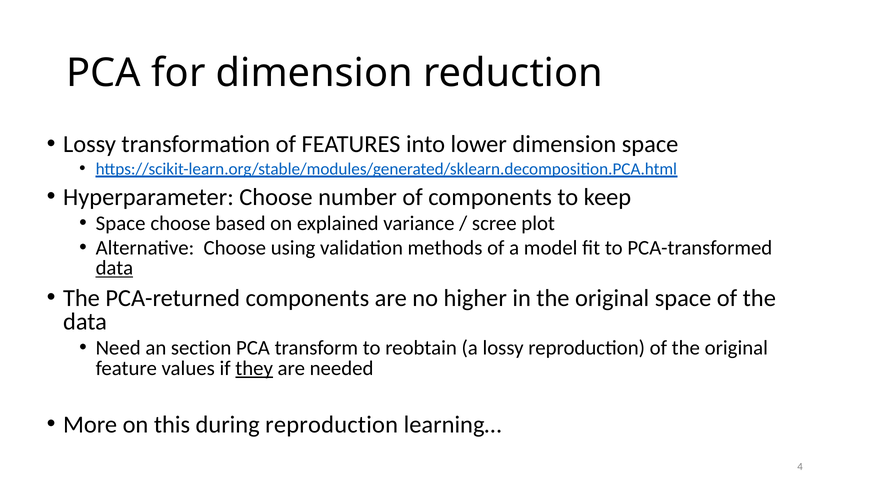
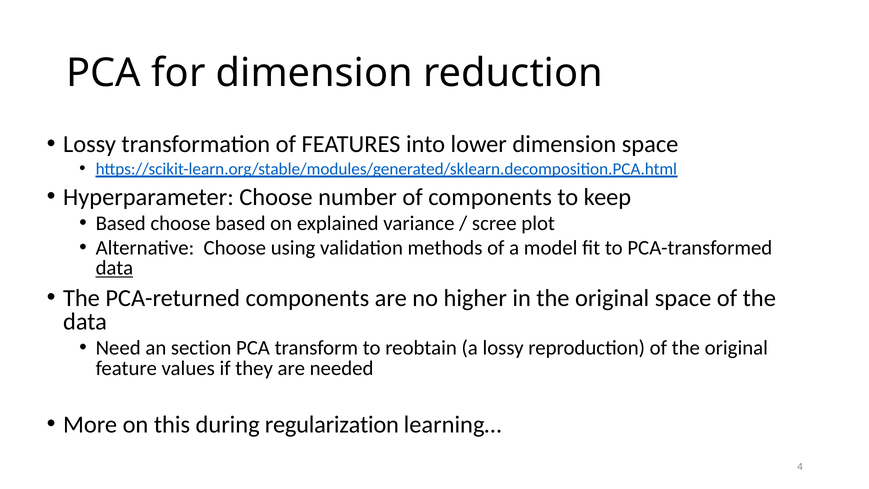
Space at (121, 223): Space -> Based
they underline: present -> none
during reproduction: reproduction -> regularization
